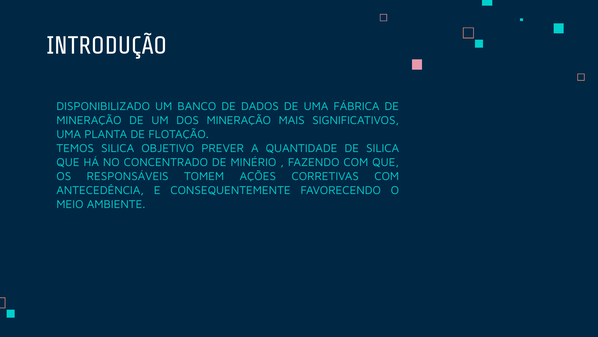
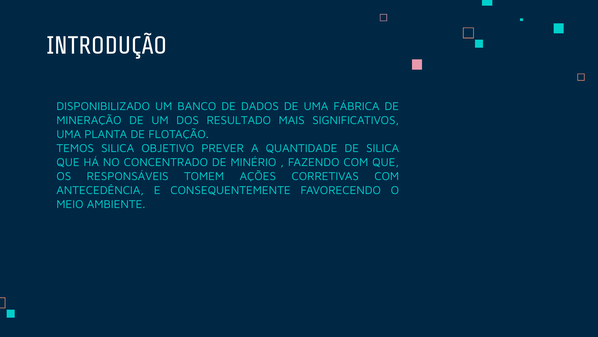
DOS MINERAÇÃO: MINERAÇÃO -> RESULTADO
